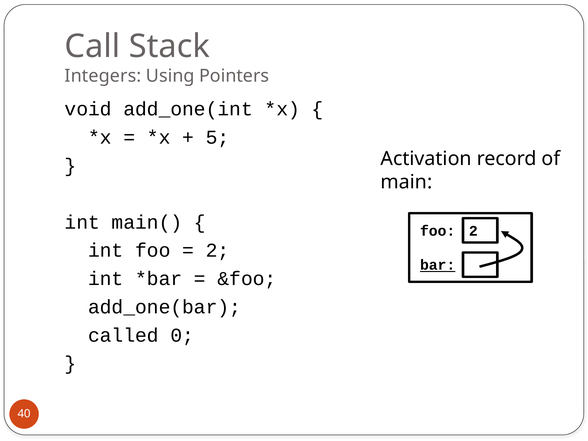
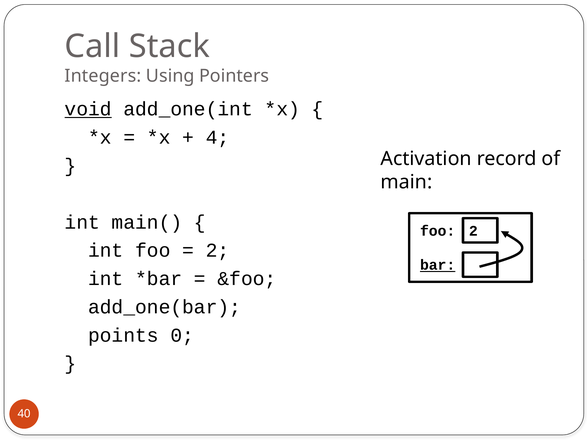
void underline: none -> present
5: 5 -> 4
called: called -> points
